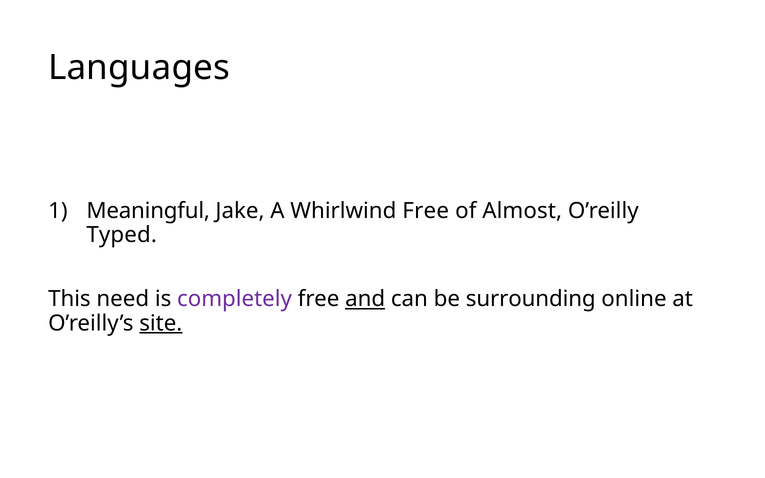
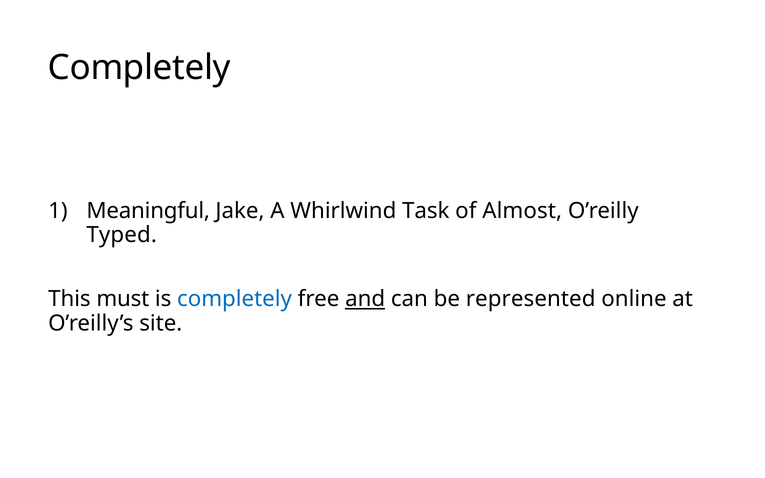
Languages at (139, 67): Languages -> Completely
Whirlwind Free: Free -> Task
need: need -> must
completely at (234, 299) colour: purple -> blue
surrounding: surrounding -> represented
site underline: present -> none
